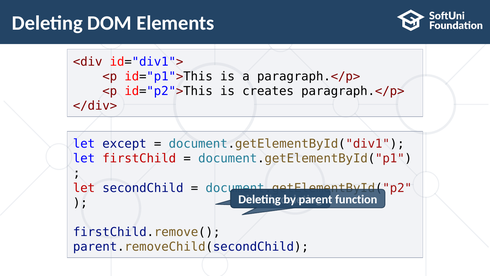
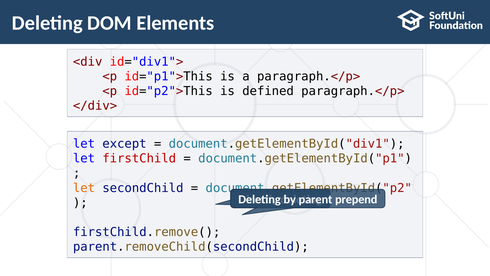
creates: creates -> defined
let at (84, 188) colour: red -> orange
function: function -> prepend
